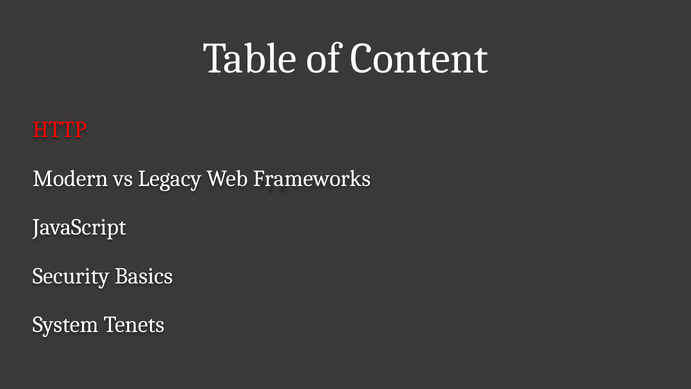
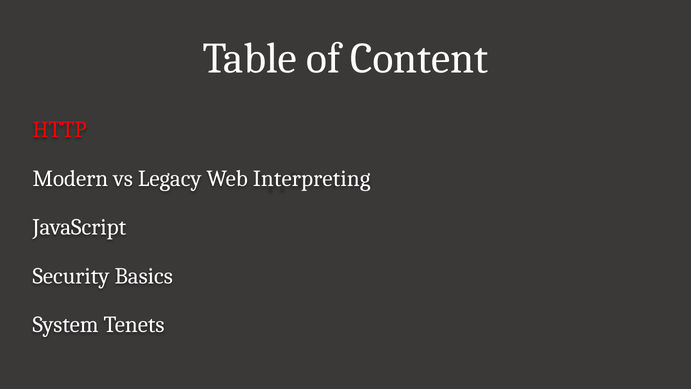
Frameworks: Frameworks -> Interpreting
